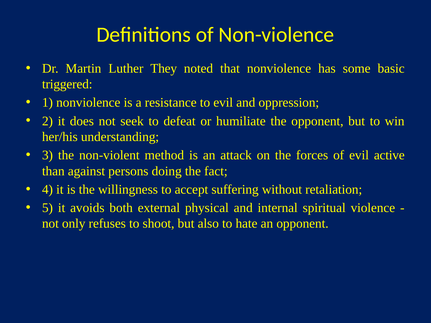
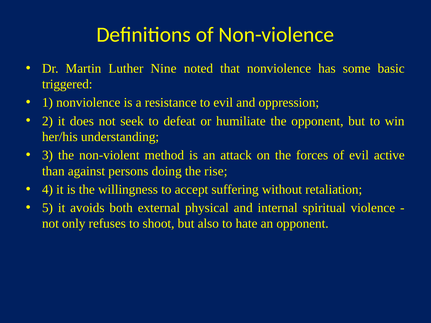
They: They -> Nine
fact: fact -> rise
